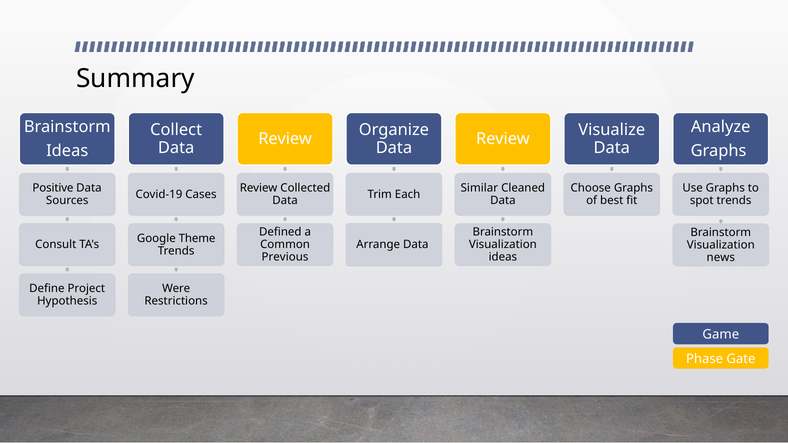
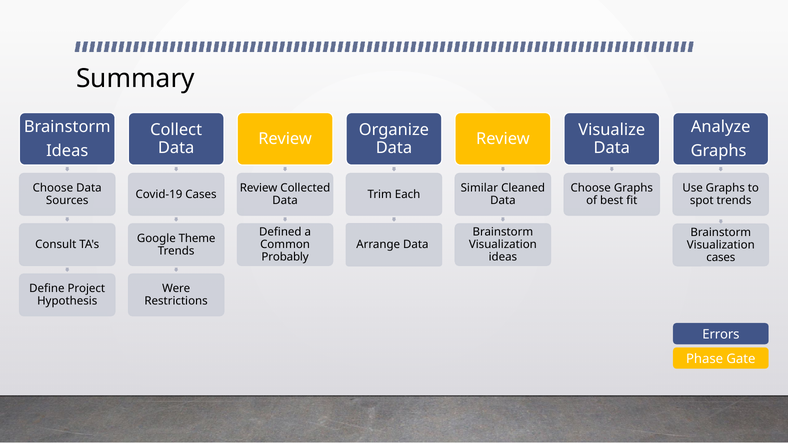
Positive at (53, 188): Positive -> Choose
Previous: Previous -> Probably
news at (721, 257): news -> cases
Game: Game -> Errors
